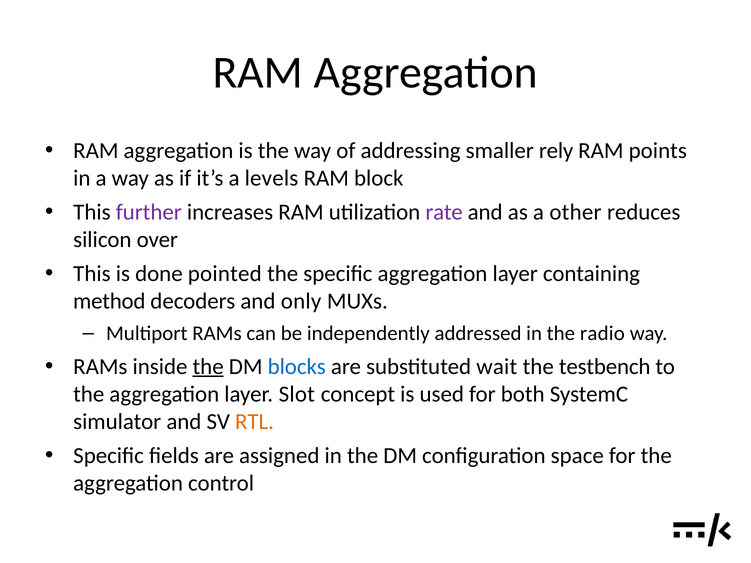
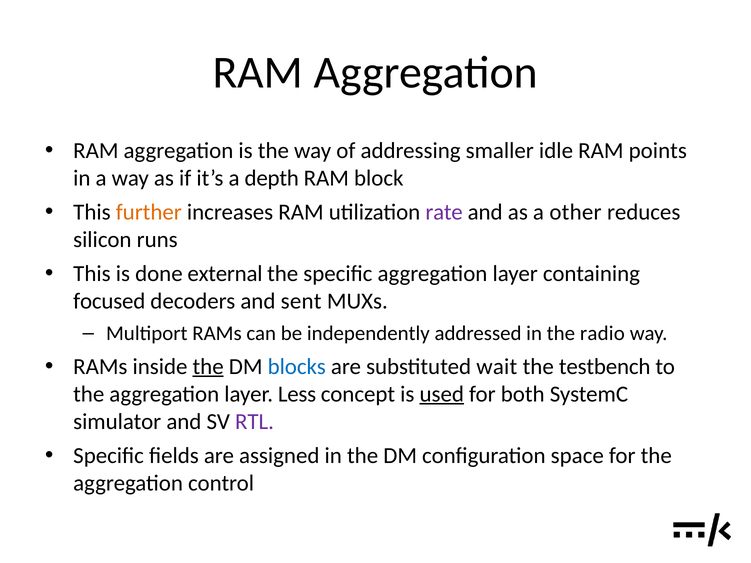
rely: rely -> idle
levels: levels -> depth
further colour: purple -> orange
over: over -> runs
pointed: pointed -> external
method: method -> focused
only: only -> sent
Slot: Slot -> Less
used underline: none -> present
RTL colour: orange -> purple
